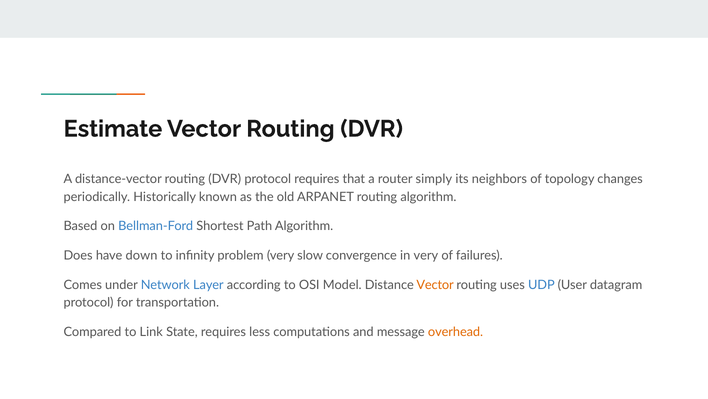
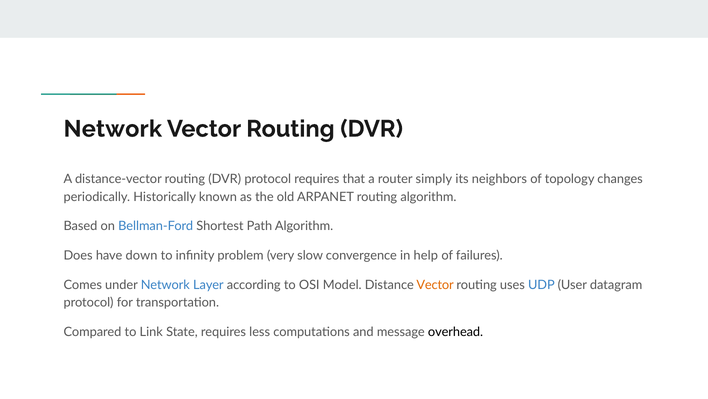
Estimate at (113, 129): Estimate -> Network
in very: very -> help
overhead colour: orange -> black
